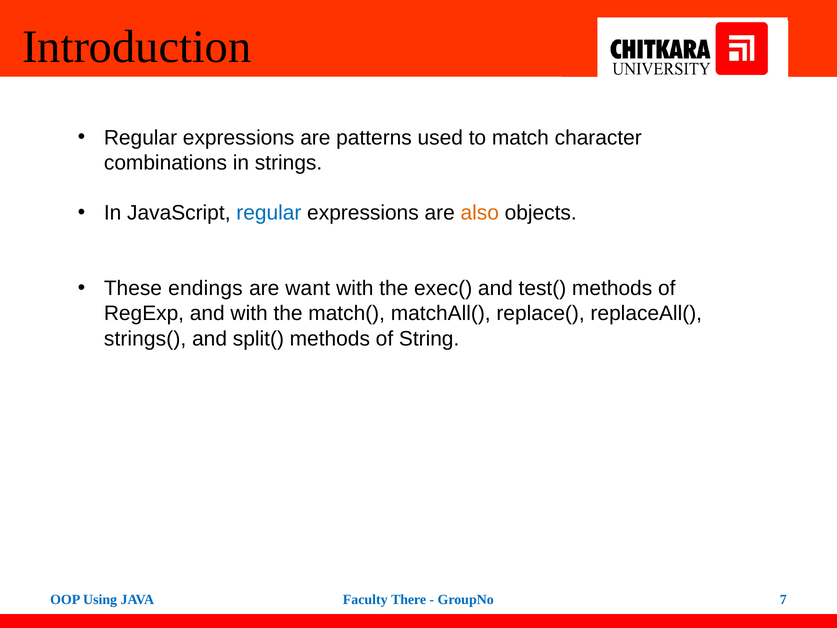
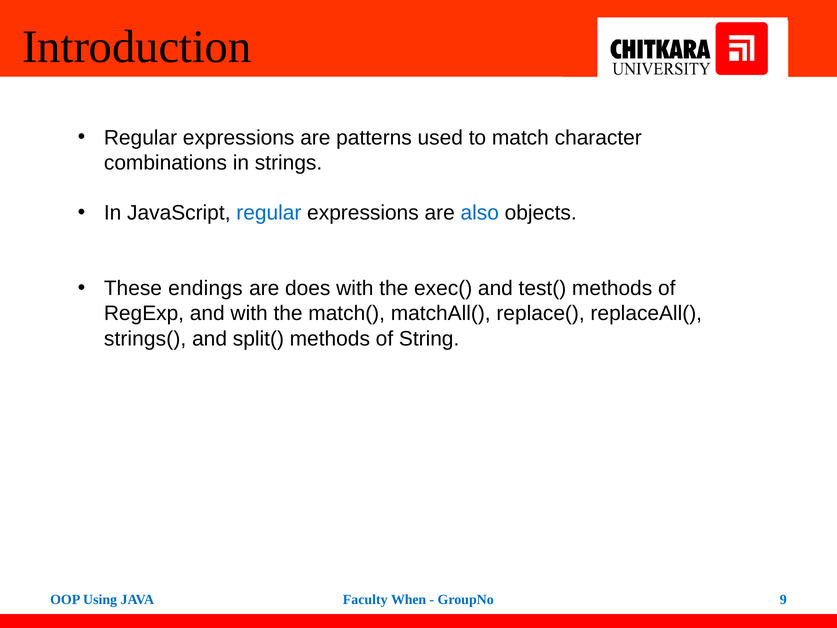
also colour: orange -> blue
want: want -> does
There: There -> When
7: 7 -> 9
